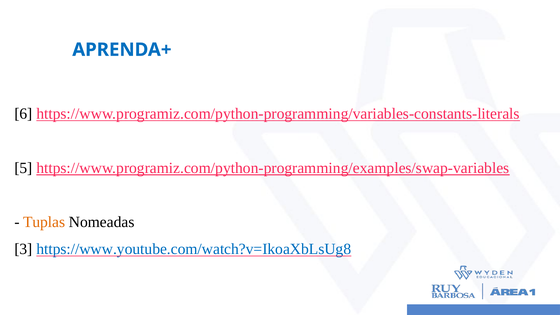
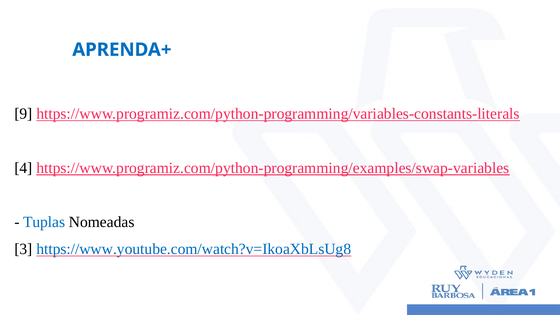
6: 6 -> 9
5: 5 -> 4
Tuplas colour: orange -> blue
